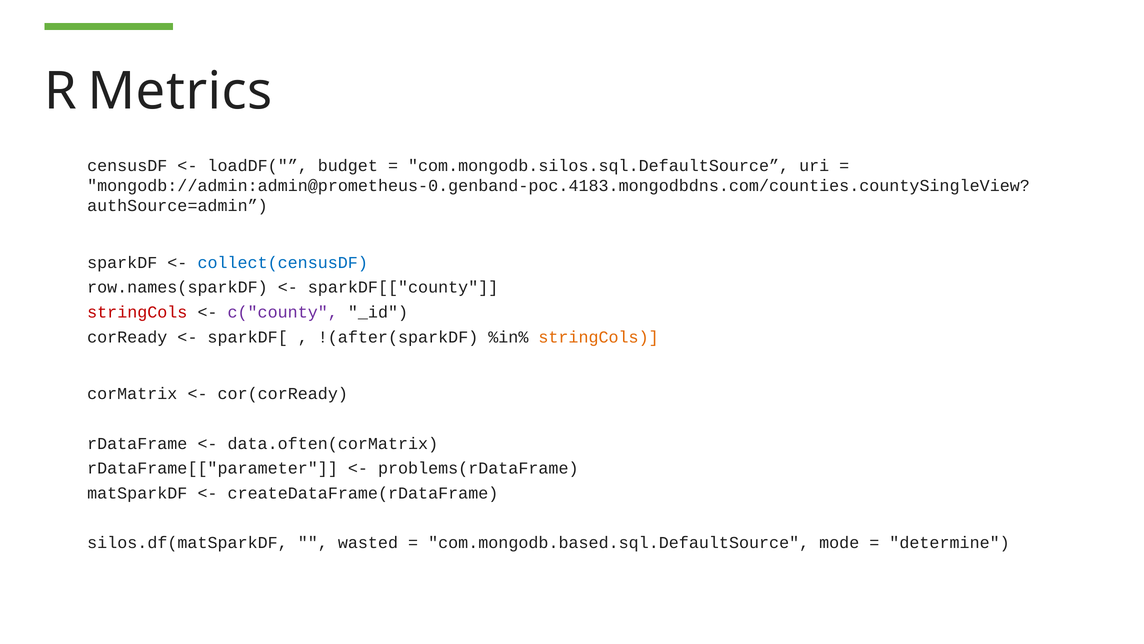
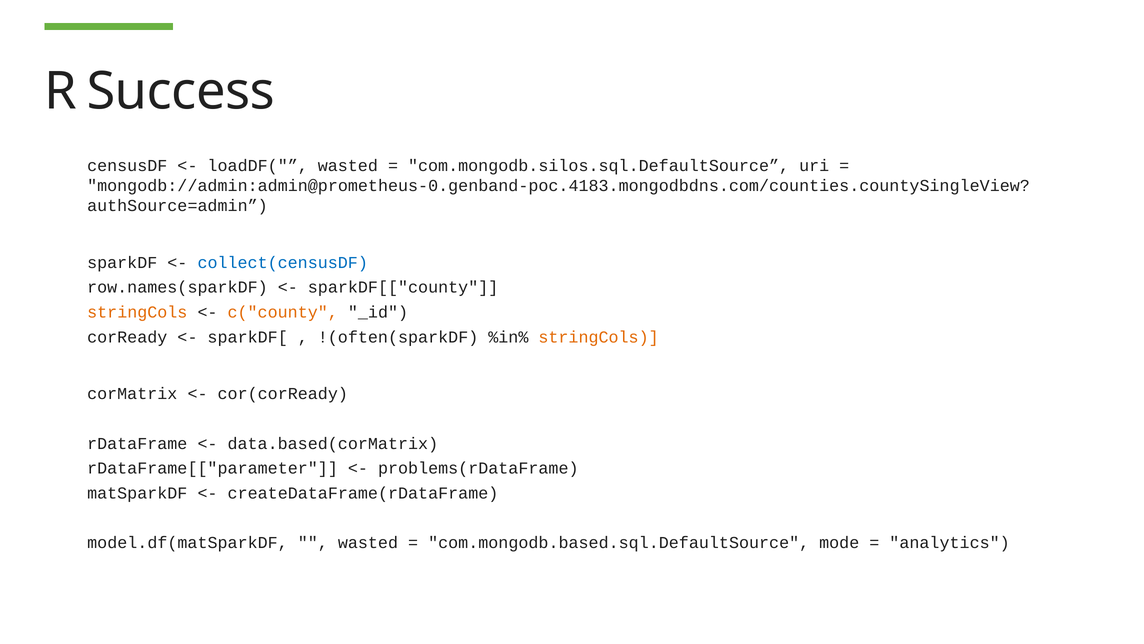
Metrics: Metrics -> Success
loadDF( budget: budget -> wasted
stringCols at (137, 312) colour: red -> orange
c("county colour: purple -> orange
!(after(sparkDF: !(after(sparkDF -> !(often(sparkDF
data.often(corMatrix: data.often(corMatrix -> data.based(corMatrix
silos.df(matSparkDF: silos.df(matSparkDF -> model.df(matSparkDF
determine: determine -> analytics
